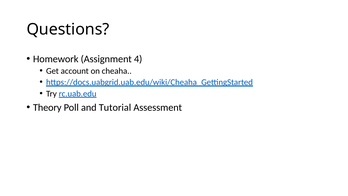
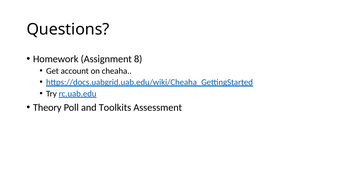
4: 4 -> 8
Tutorial: Tutorial -> Toolkits
